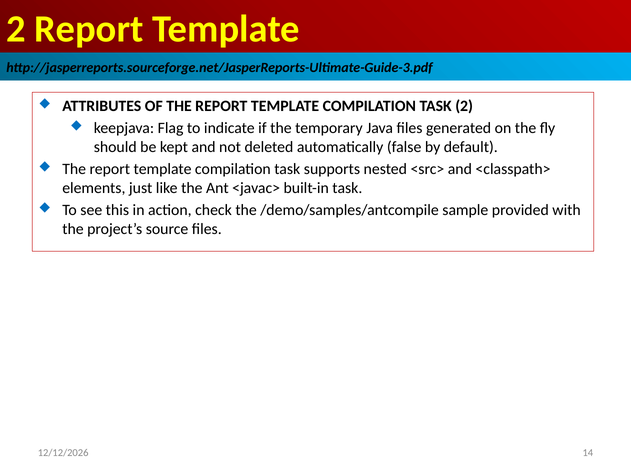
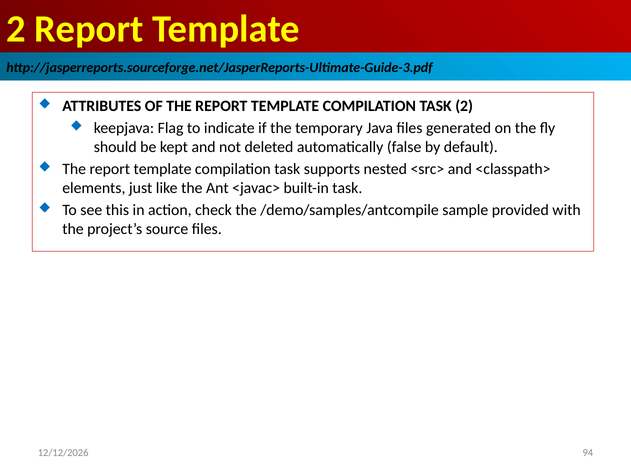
14: 14 -> 94
